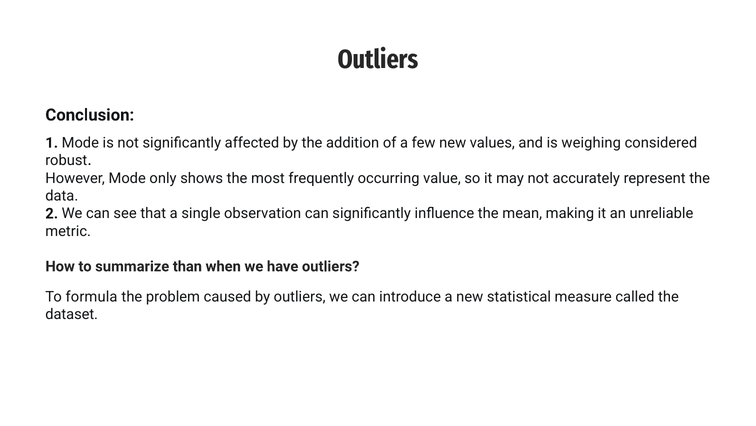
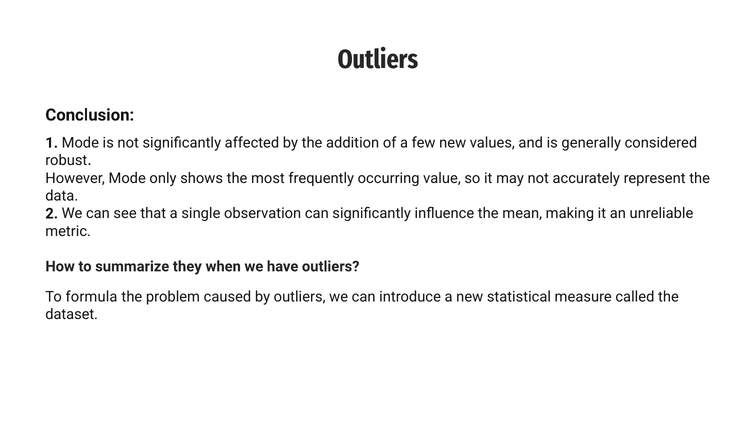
weighing: weighing -> generally
than: than -> they
